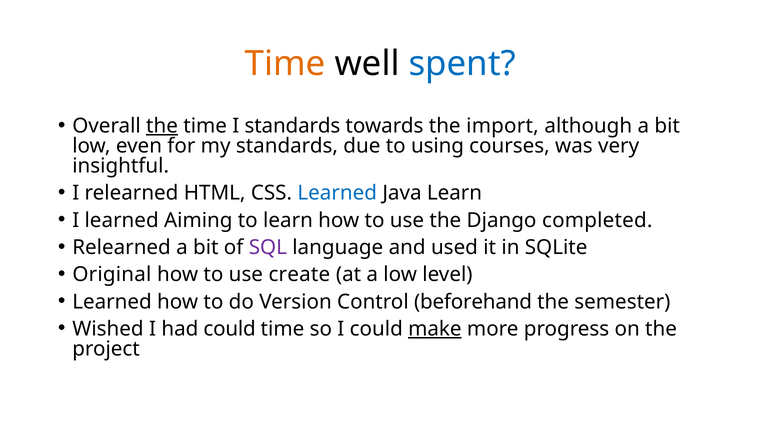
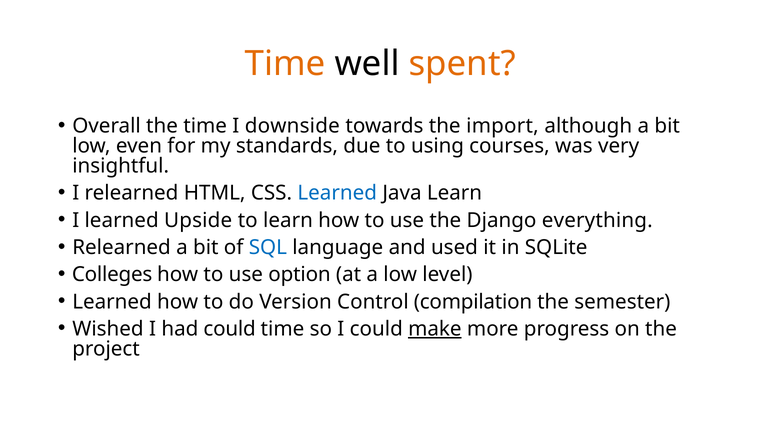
spent colour: blue -> orange
the at (162, 126) underline: present -> none
I standards: standards -> downside
Aiming: Aiming -> Upside
completed: completed -> everything
SQL colour: purple -> blue
Original: Original -> Colleges
create: create -> option
beforehand: beforehand -> compilation
